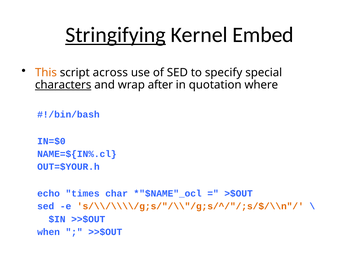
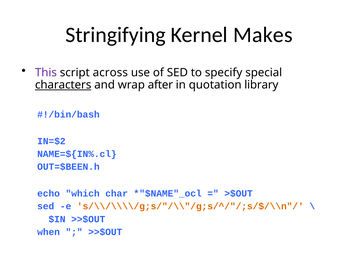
Stringifying underline: present -> none
Embed: Embed -> Makes
This colour: orange -> purple
where: where -> library
IN=$0: IN=$0 -> IN=$2
OUT=$YOUR.h: OUT=$YOUR.h -> OUT=$BEEN.h
times: times -> which
